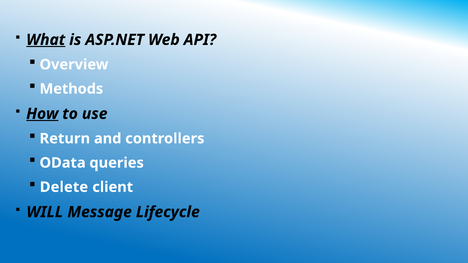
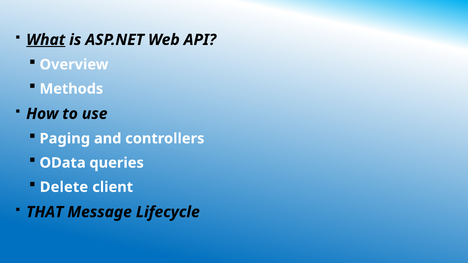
How underline: present -> none
Return: Return -> Paging
WILL: WILL -> THAT
